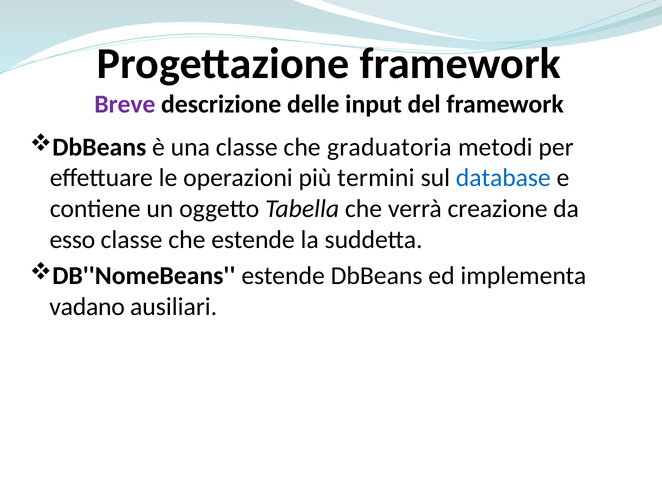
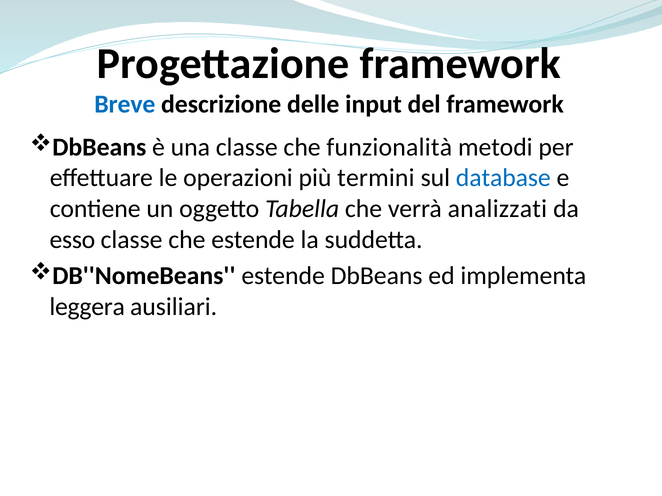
Breve colour: purple -> blue
graduatoria: graduatoria -> funzionalità
creazione: creazione -> analizzati
vadano: vadano -> leggera
